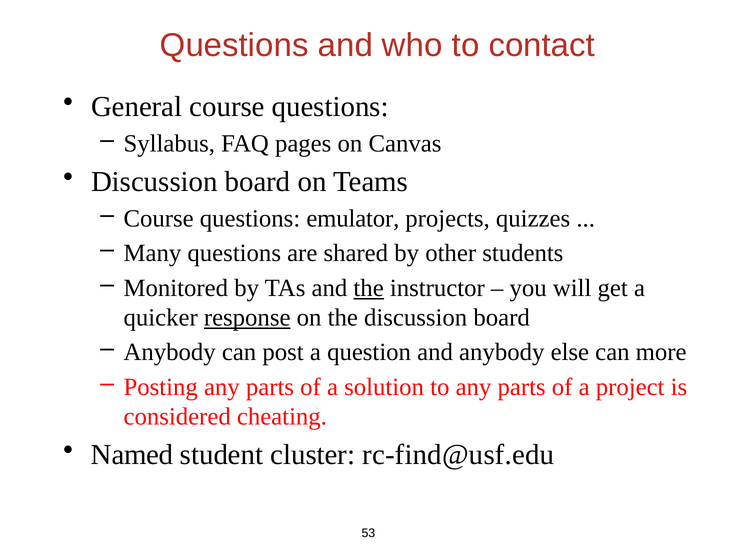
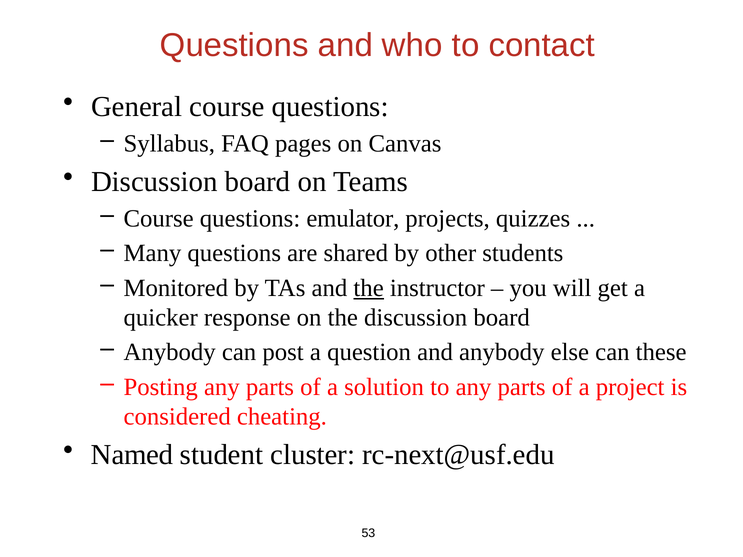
response underline: present -> none
more: more -> these
rc-find@usf.edu: rc-find@usf.edu -> rc-next@usf.edu
